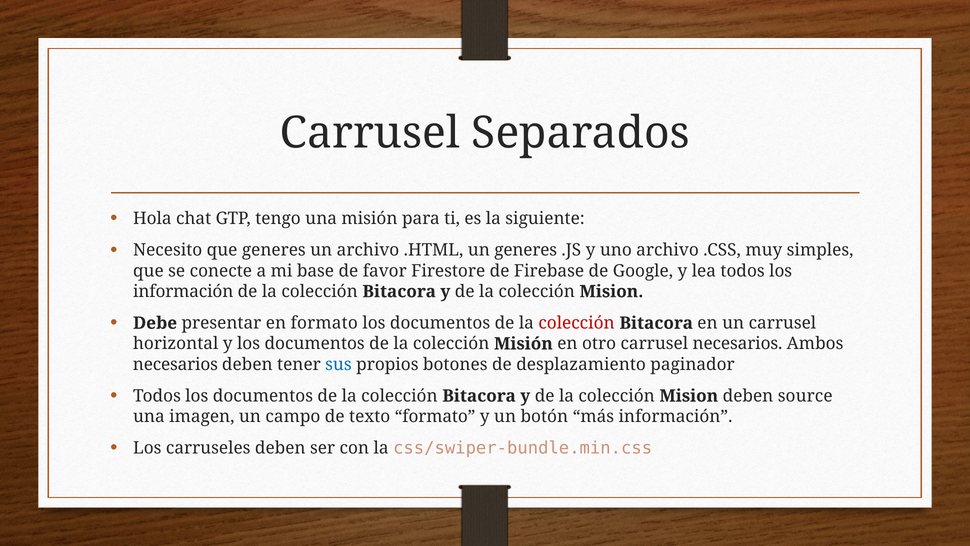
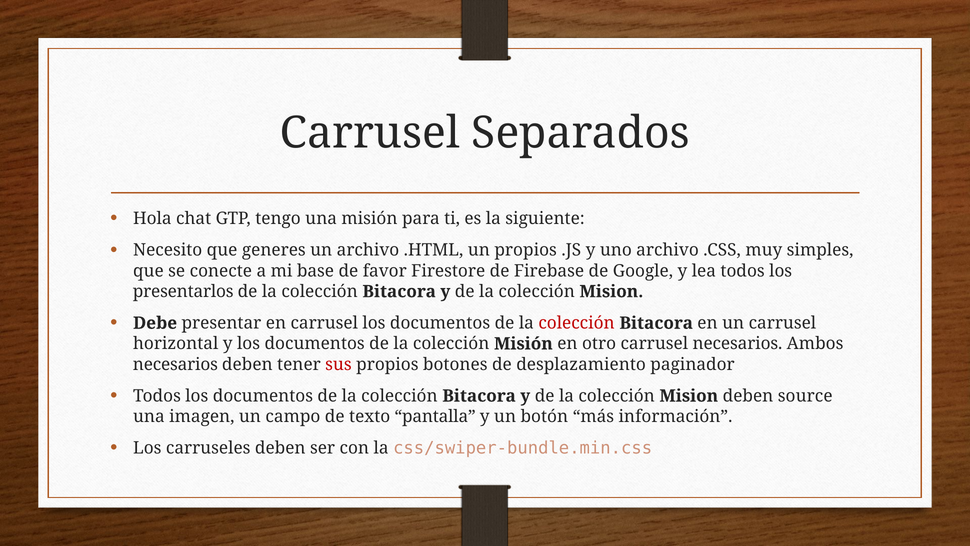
un generes: generes -> propios
información at (183, 291): información -> presentarlos
en formato: formato -> carrusel
sus colour: blue -> red
texto formato: formato -> pantalla
